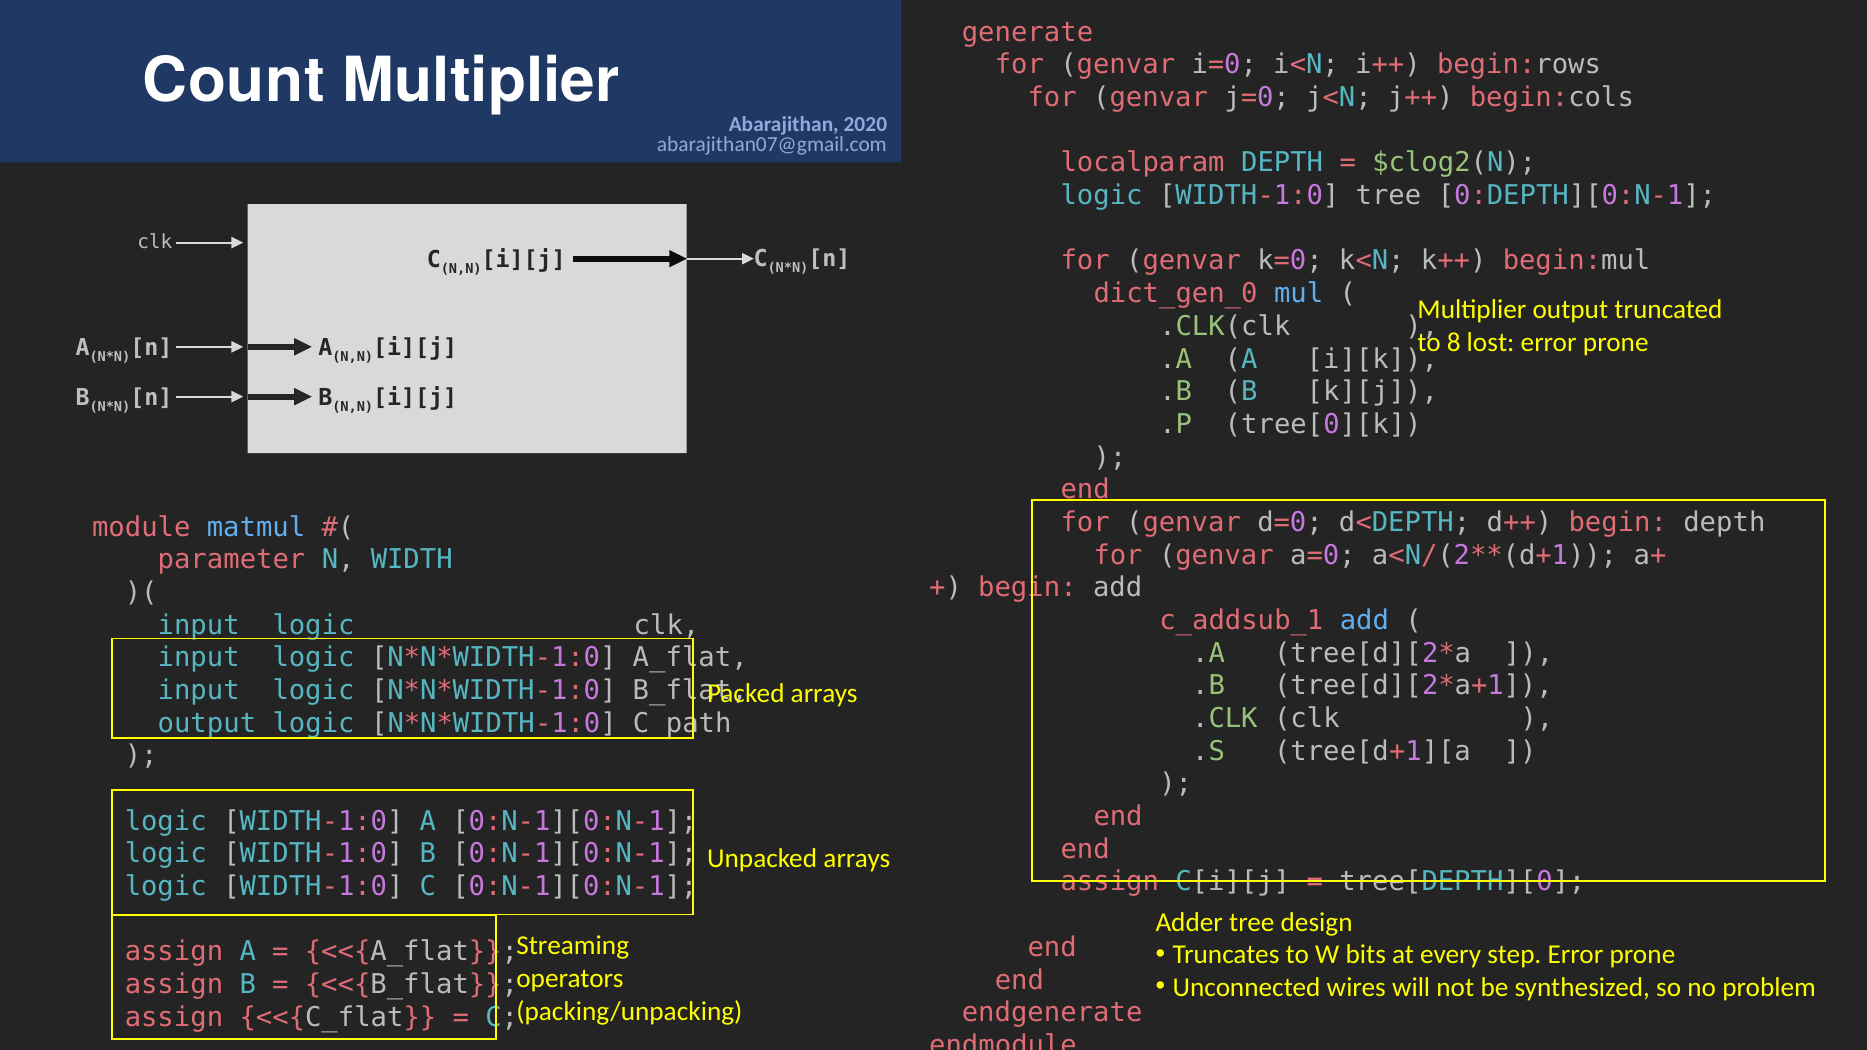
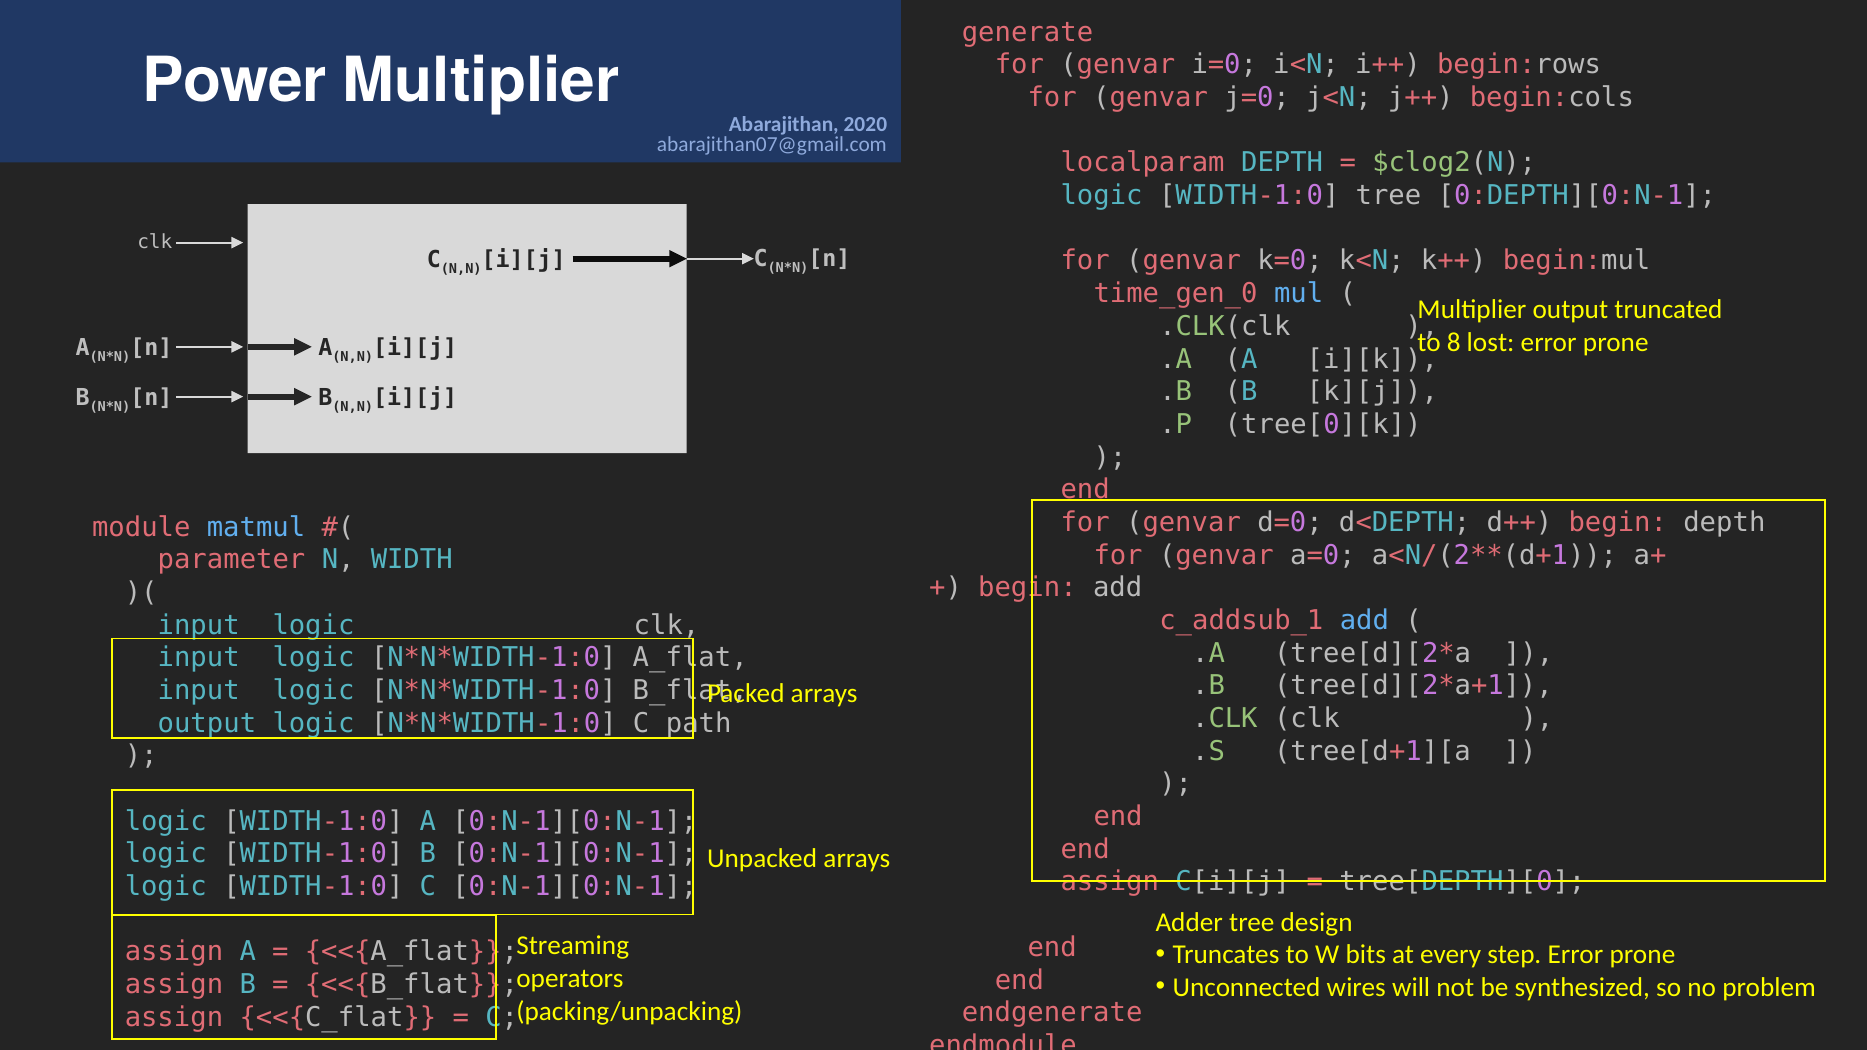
Count: Count -> Power
dict_gen_0: dict_gen_0 -> time_gen_0
